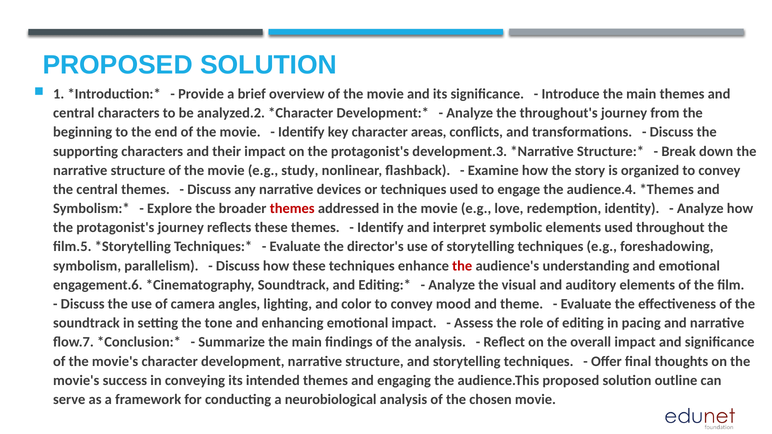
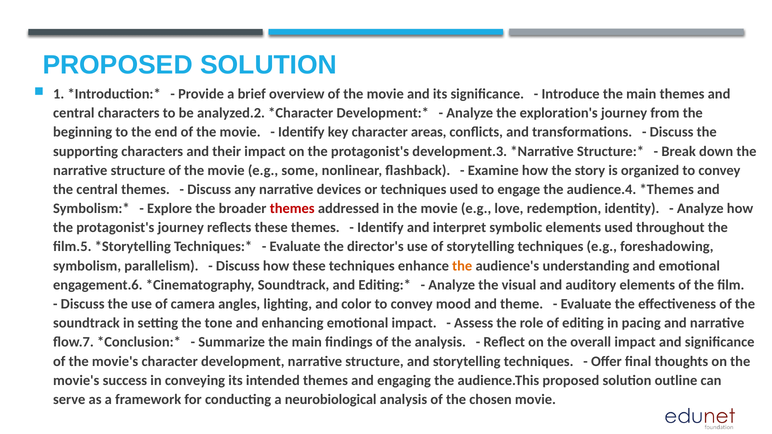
throughout's: throughout's -> exploration's
study: study -> some
the at (462, 266) colour: red -> orange
